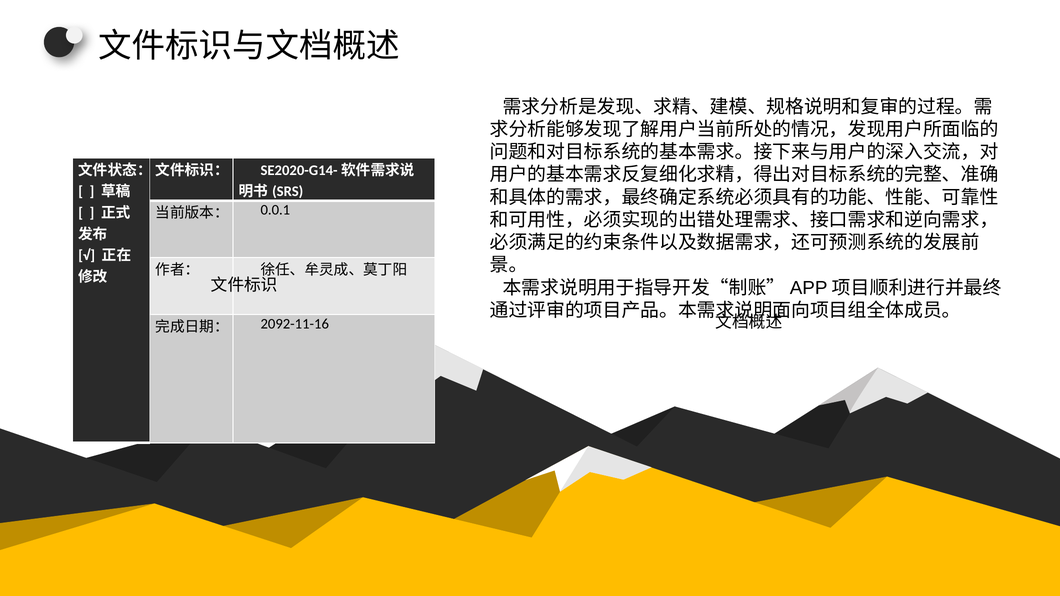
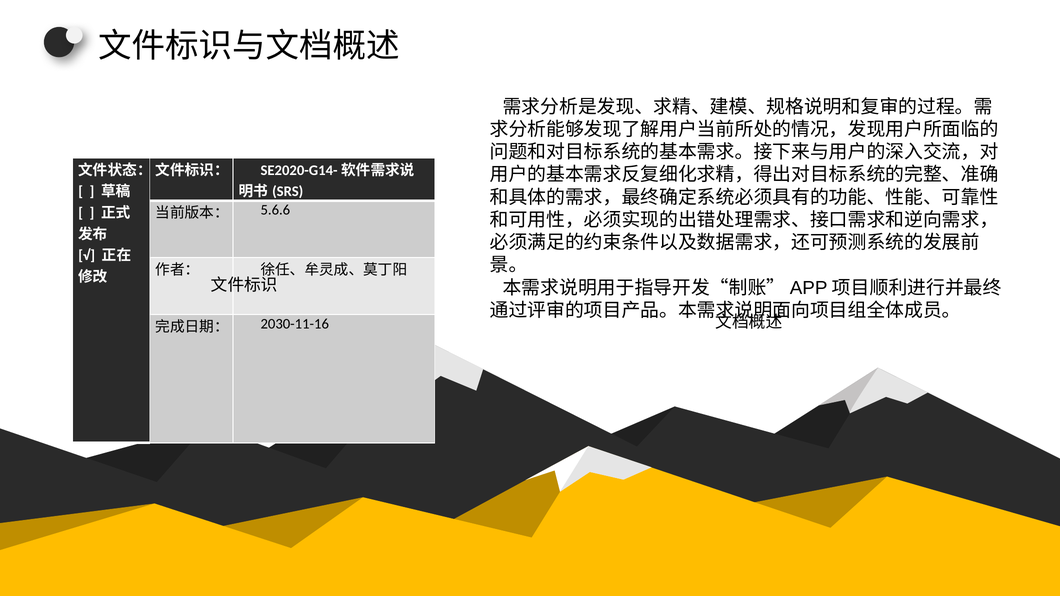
0.0.1: 0.0.1 -> 5.6.6
2092-11-16: 2092-11-16 -> 2030-11-16
